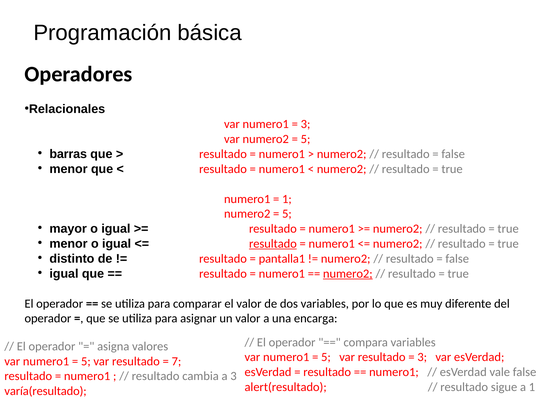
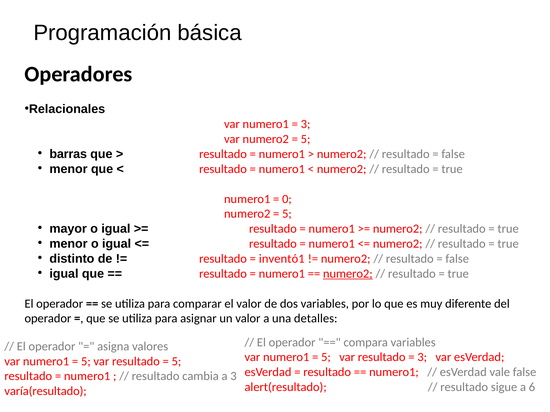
1 at (287, 199): 1 -> 0
resultado at (273, 244) underline: present -> none
pantalla1: pantalla1 -> inventó1
encarga: encarga -> detalles
7 at (176, 362): 7 -> 5
a 1: 1 -> 6
